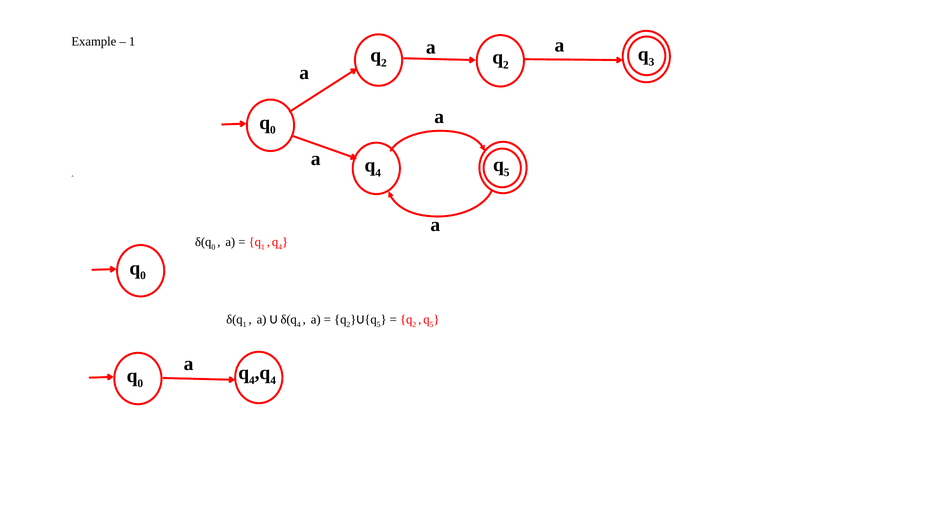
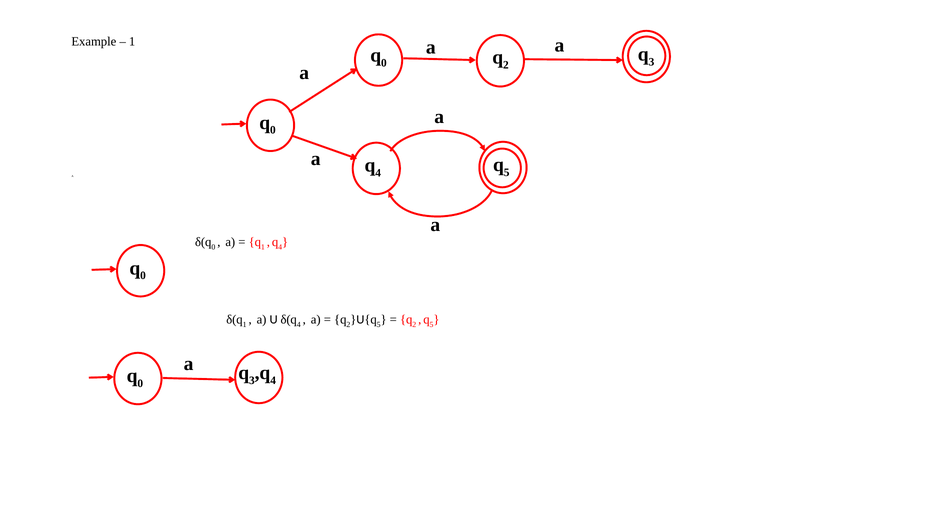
2 at (384, 63): 2 -> 0
4 at (252, 380): 4 -> 3
